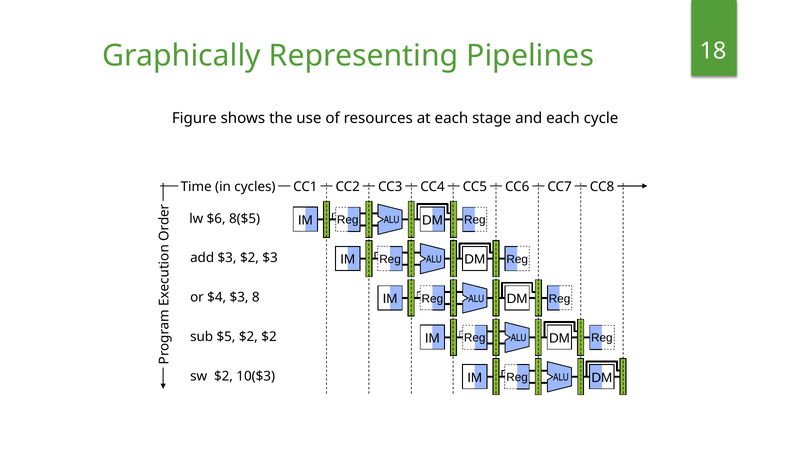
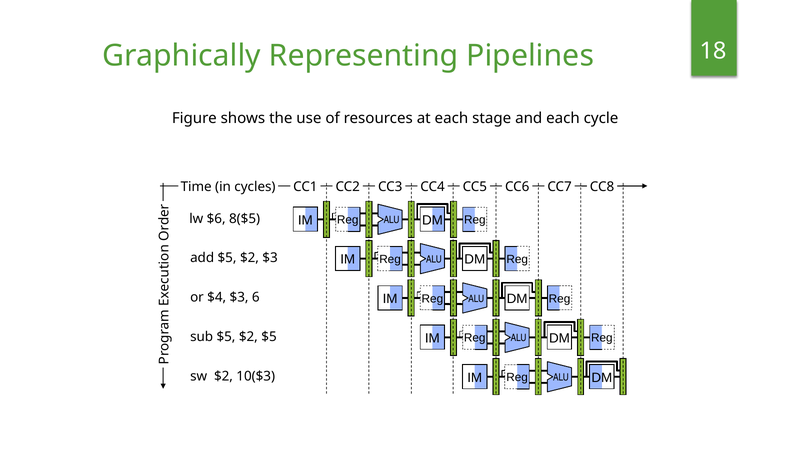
add $3: $3 -> $5
8: 8 -> 6
$2 $2: $2 -> $5
